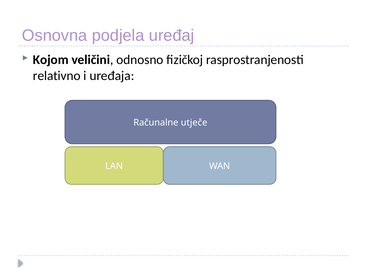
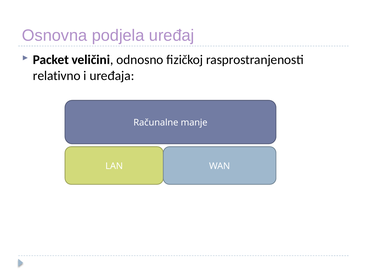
Kojom: Kojom -> Packet
utječe: utječe -> manje
